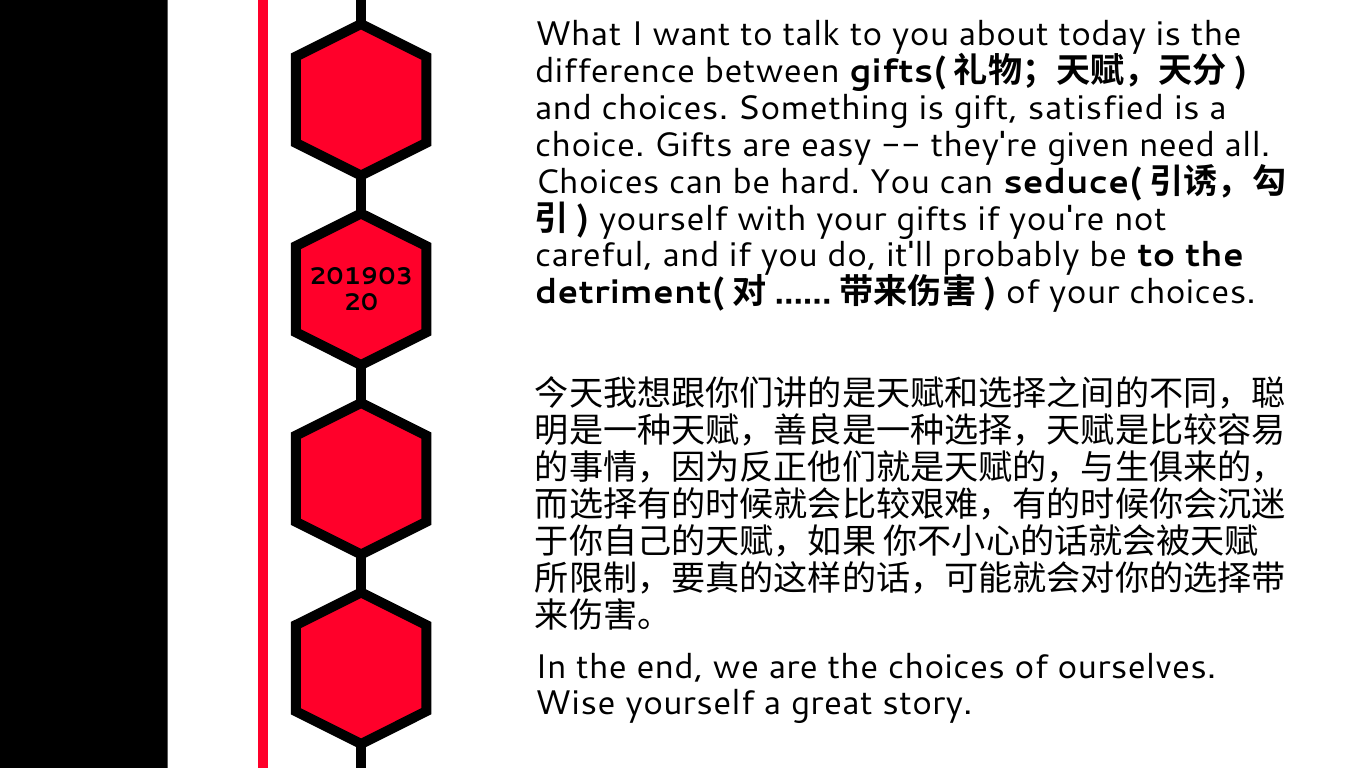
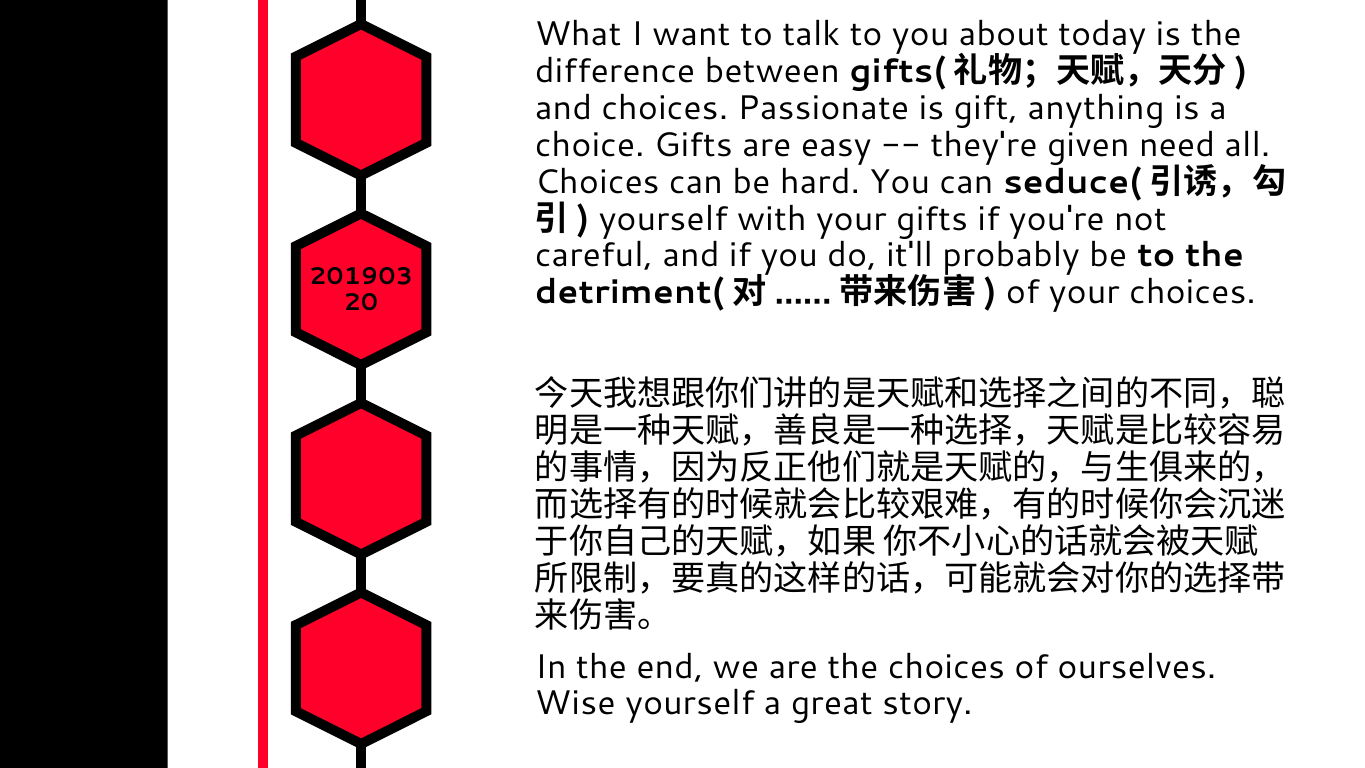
Something: Something -> Passionate
satisfied: satisfied -> anything
